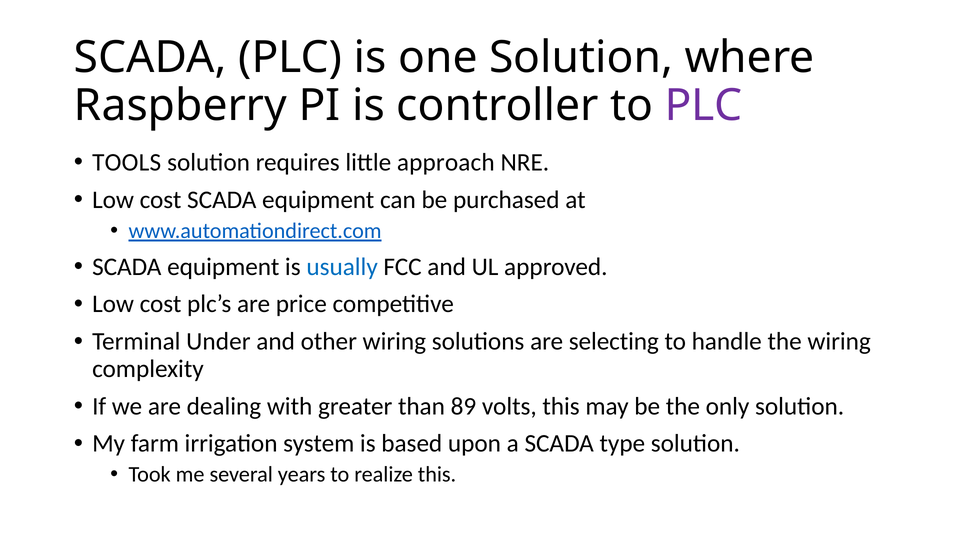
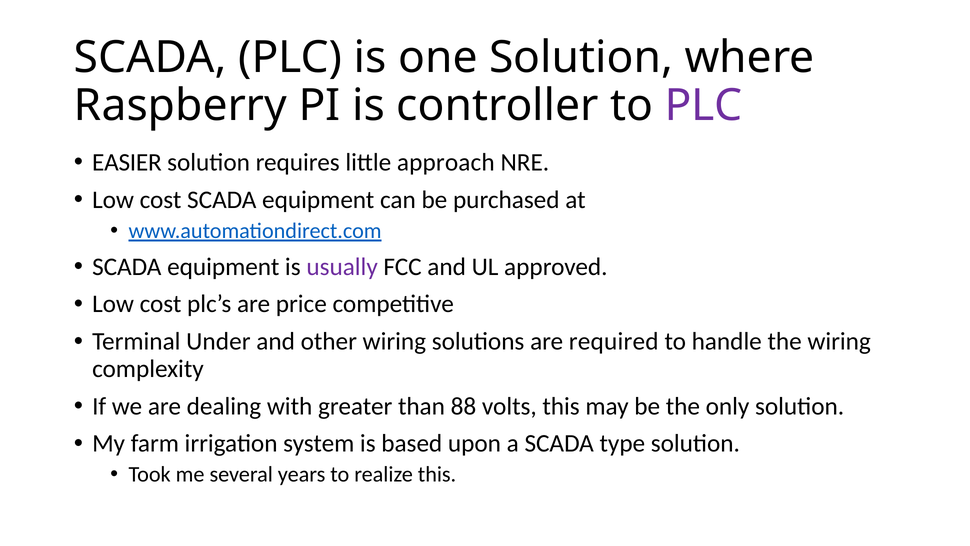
TOOLS: TOOLS -> EASIER
usually colour: blue -> purple
selecting: selecting -> required
89: 89 -> 88
